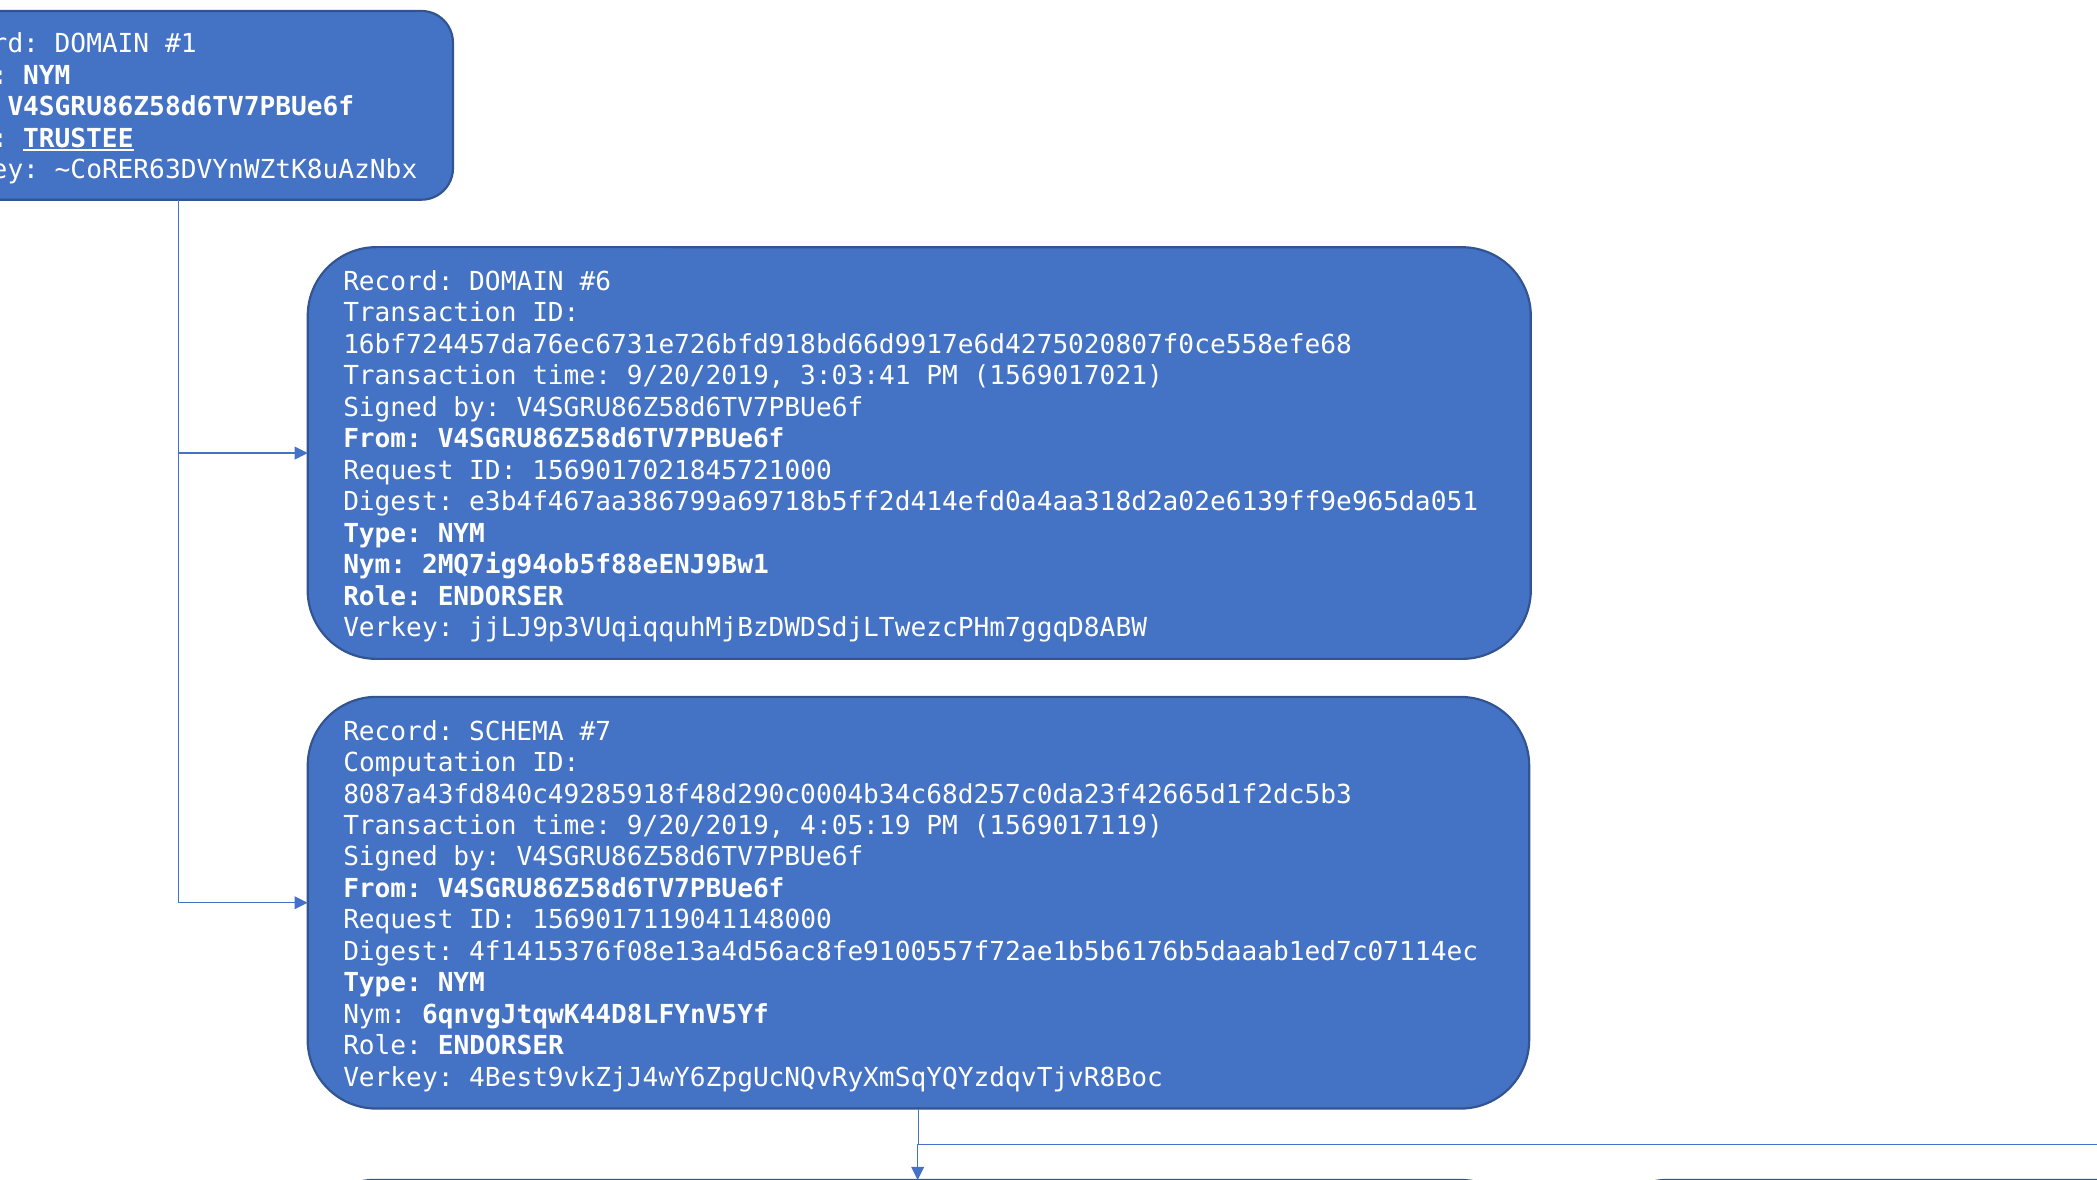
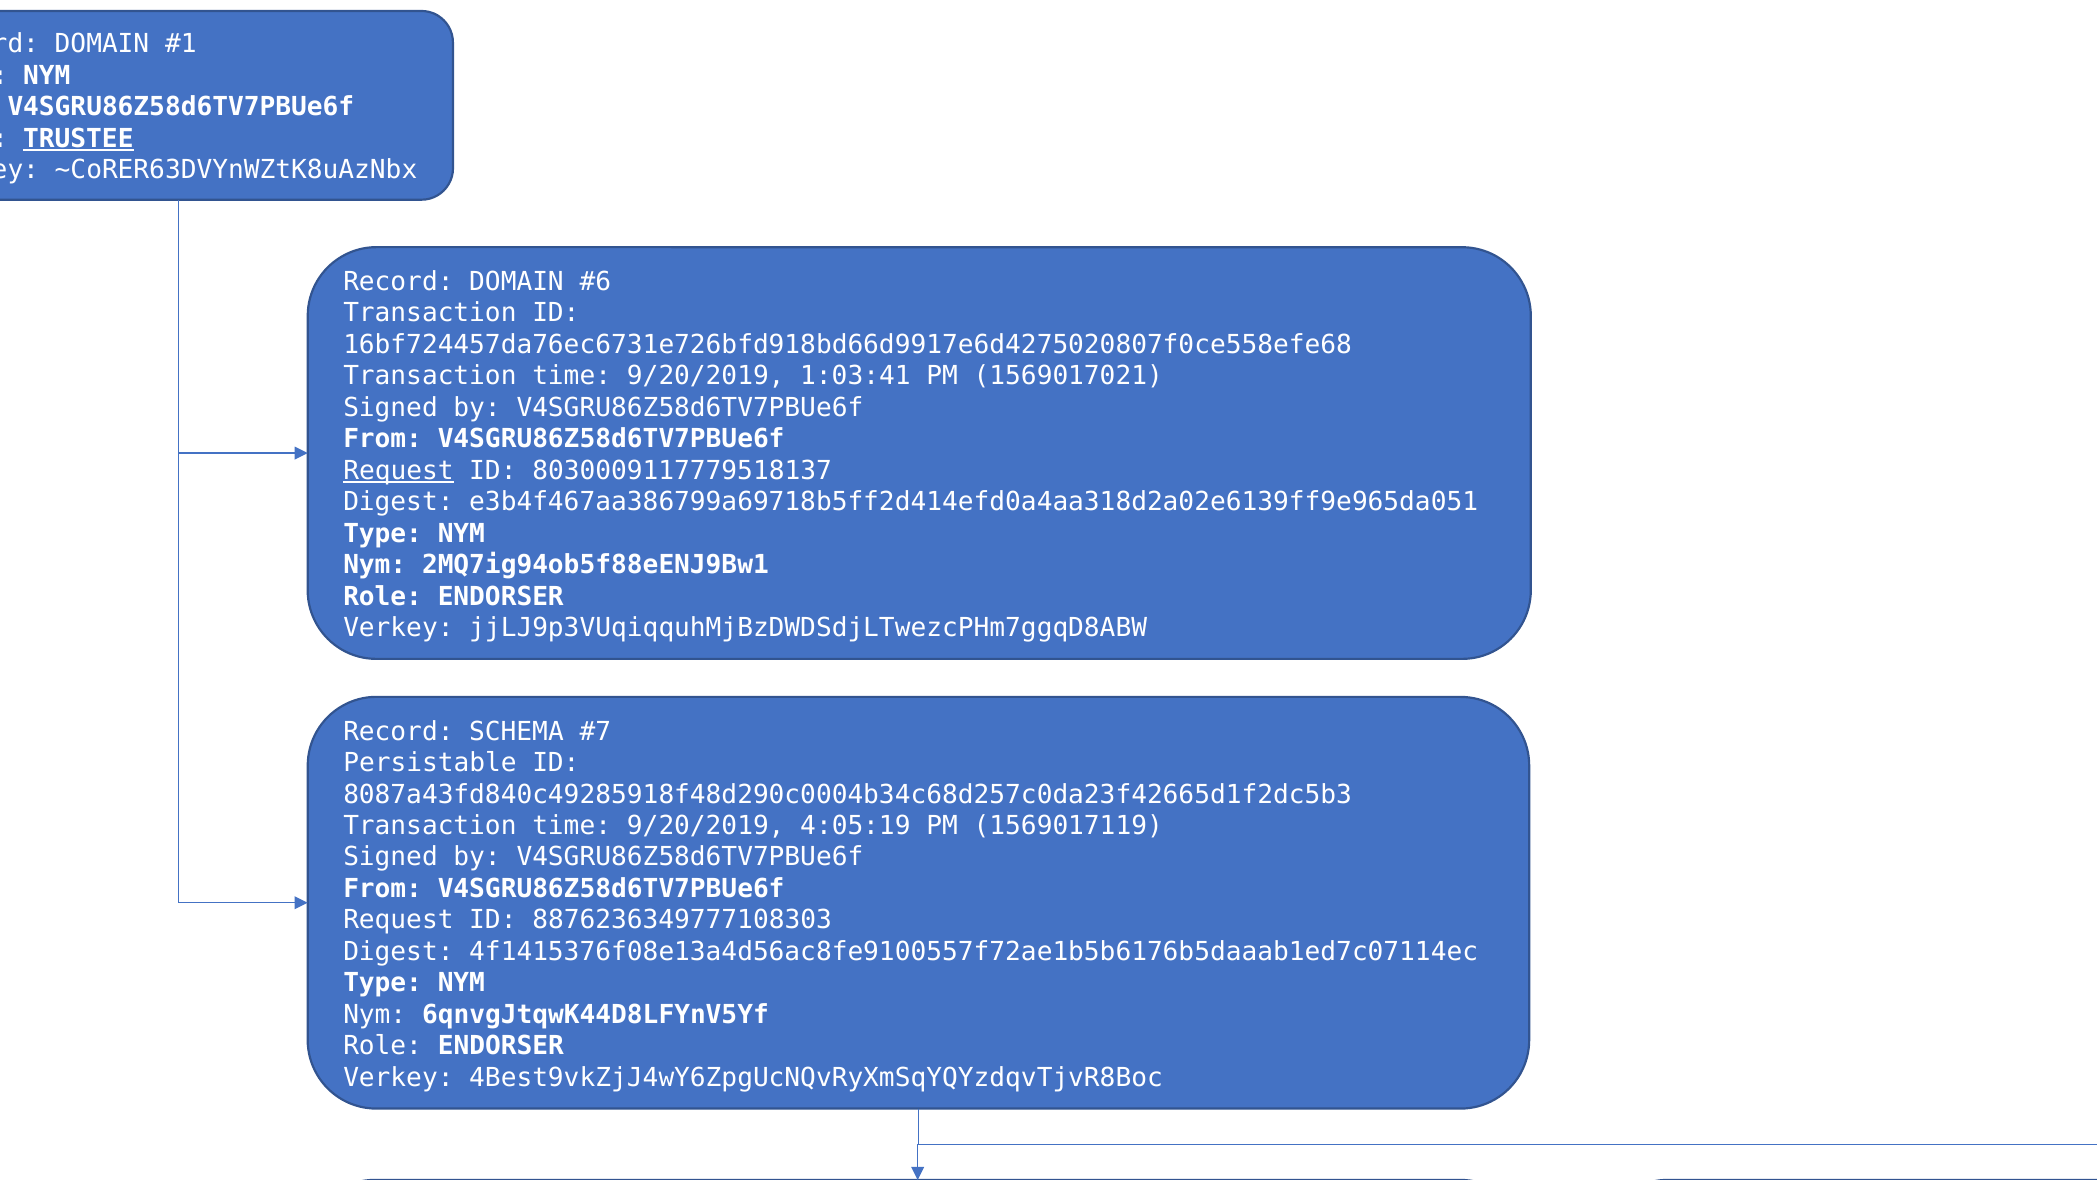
3:03:41: 3:03:41 -> 1:03:41
Request at (398, 470) underline: none -> present
1569017021845721000: 1569017021845721000 -> 8030009117779518137
Computation: Computation -> Persistable
1569017119041148000: 1569017119041148000 -> 8876236349777108303
